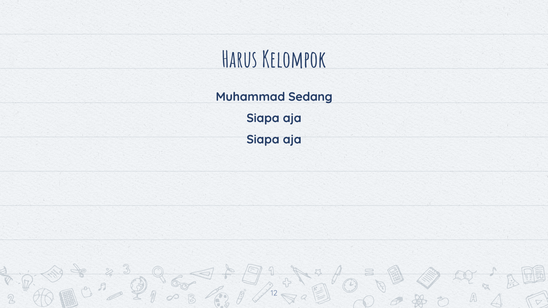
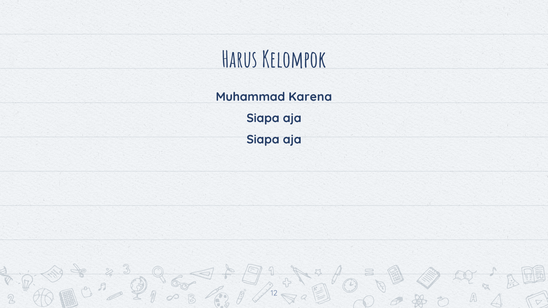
Sedang: Sedang -> Karena
